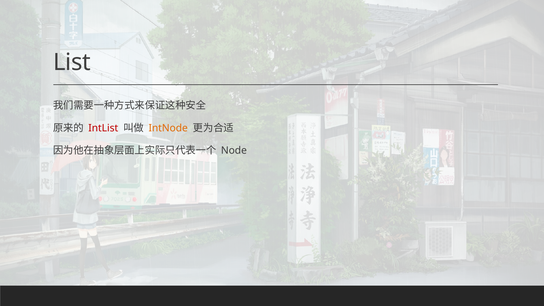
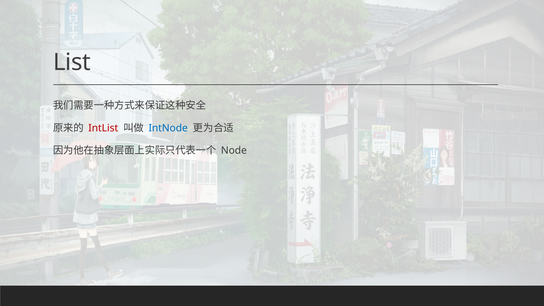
IntNode colour: orange -> blue
